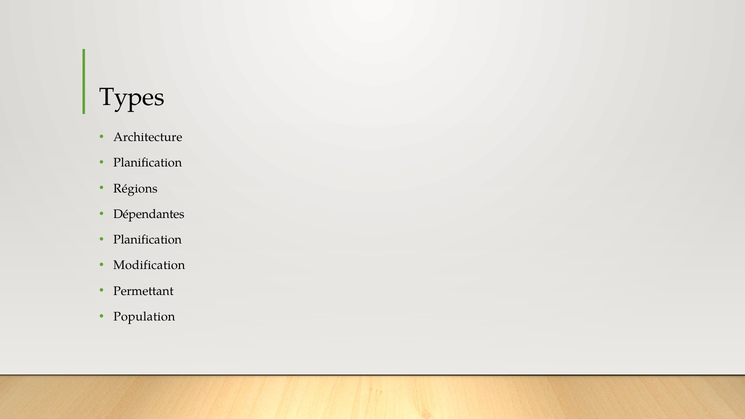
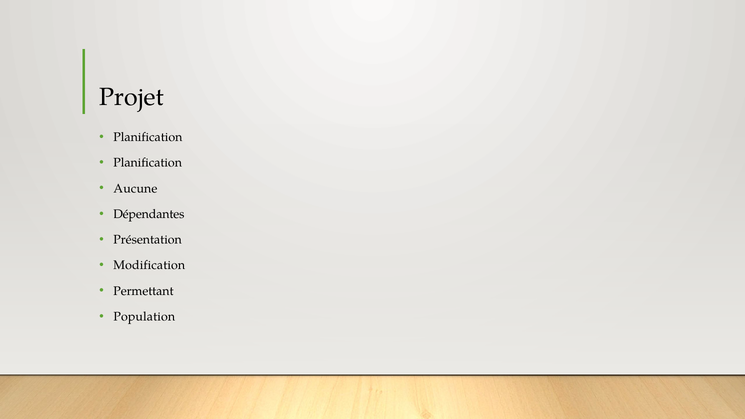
Types: Types -> Projet
Architecture at (148, 137): Architecture -> Planification
Régions: Régions -> Aucune
Planification at (148, 240): Planification -> Présentation
